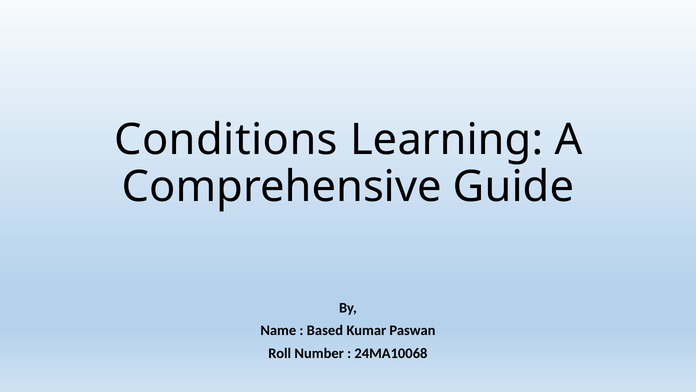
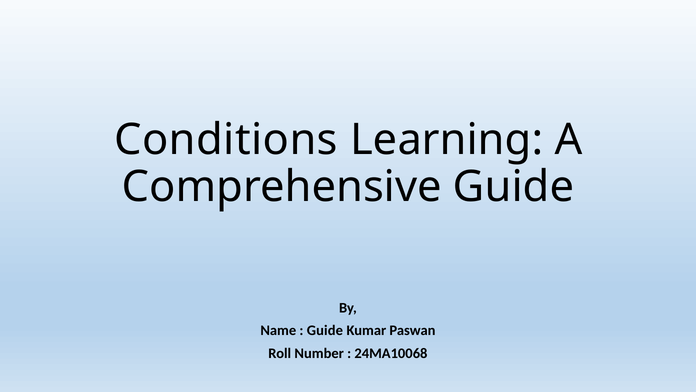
Based at (325, 330): Based -> Guide
